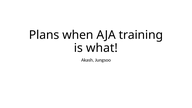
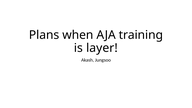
what: what -> layer
